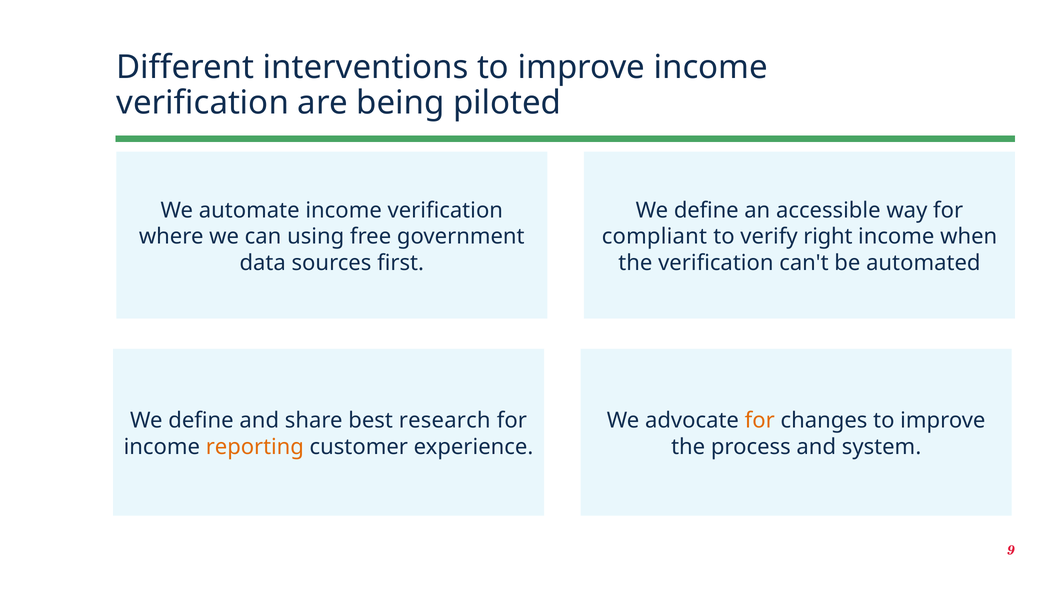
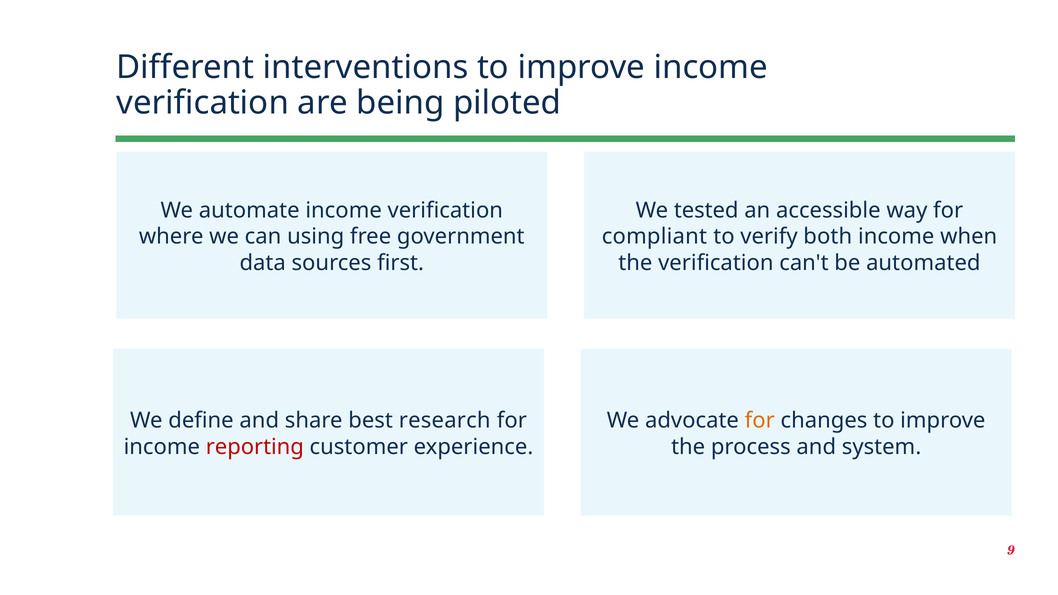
define at (706, 210): define -> tested
right: right -> both
reporting colour: orange -> red
